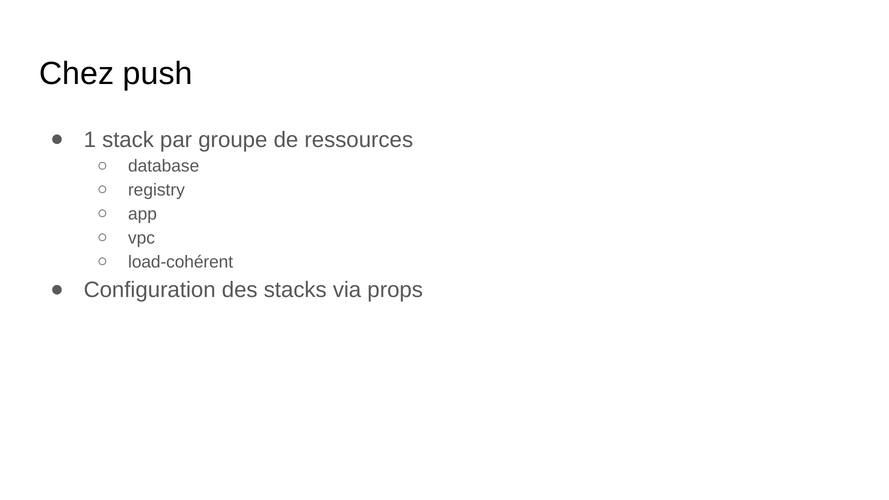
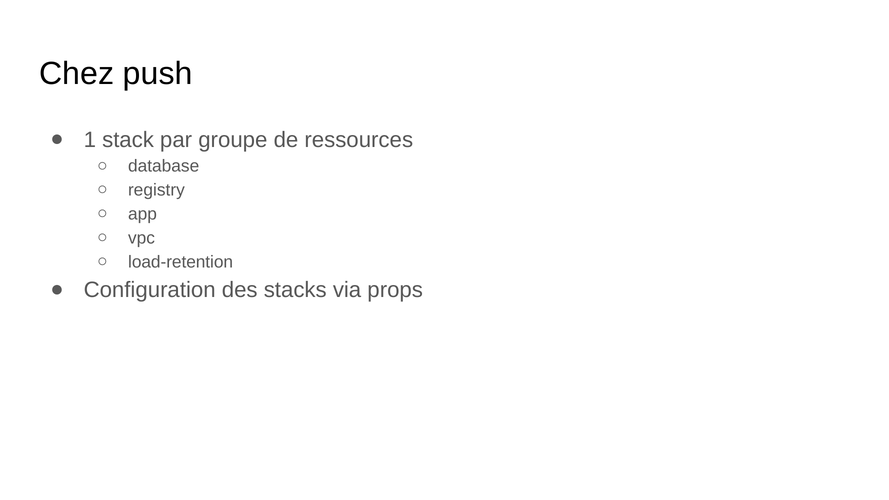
load-cohérent: load-cohérent -> load-retention
